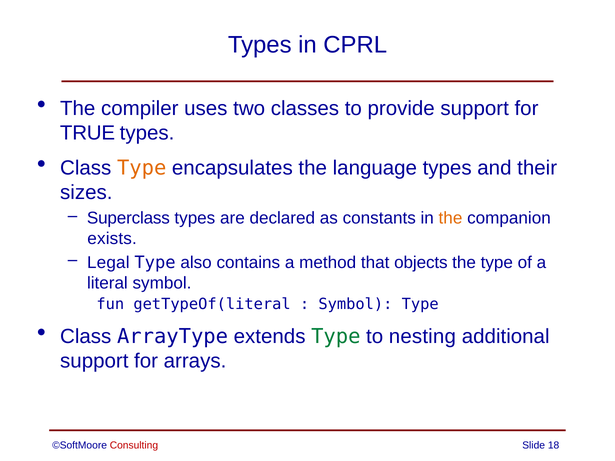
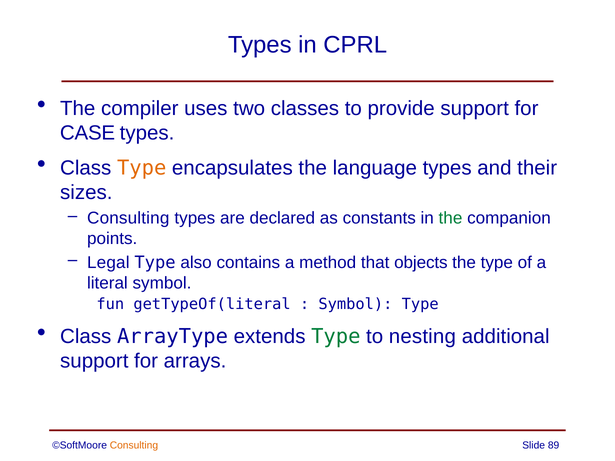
TRUE: TRUE -> CASE
Superclass at (128, 218): Superclass -> Consulting
the at (450, 218) colour: orange -> green
exists: exists -> points
Consulting at (134, 446) colour: red -> orange
18: 18 -> 89
